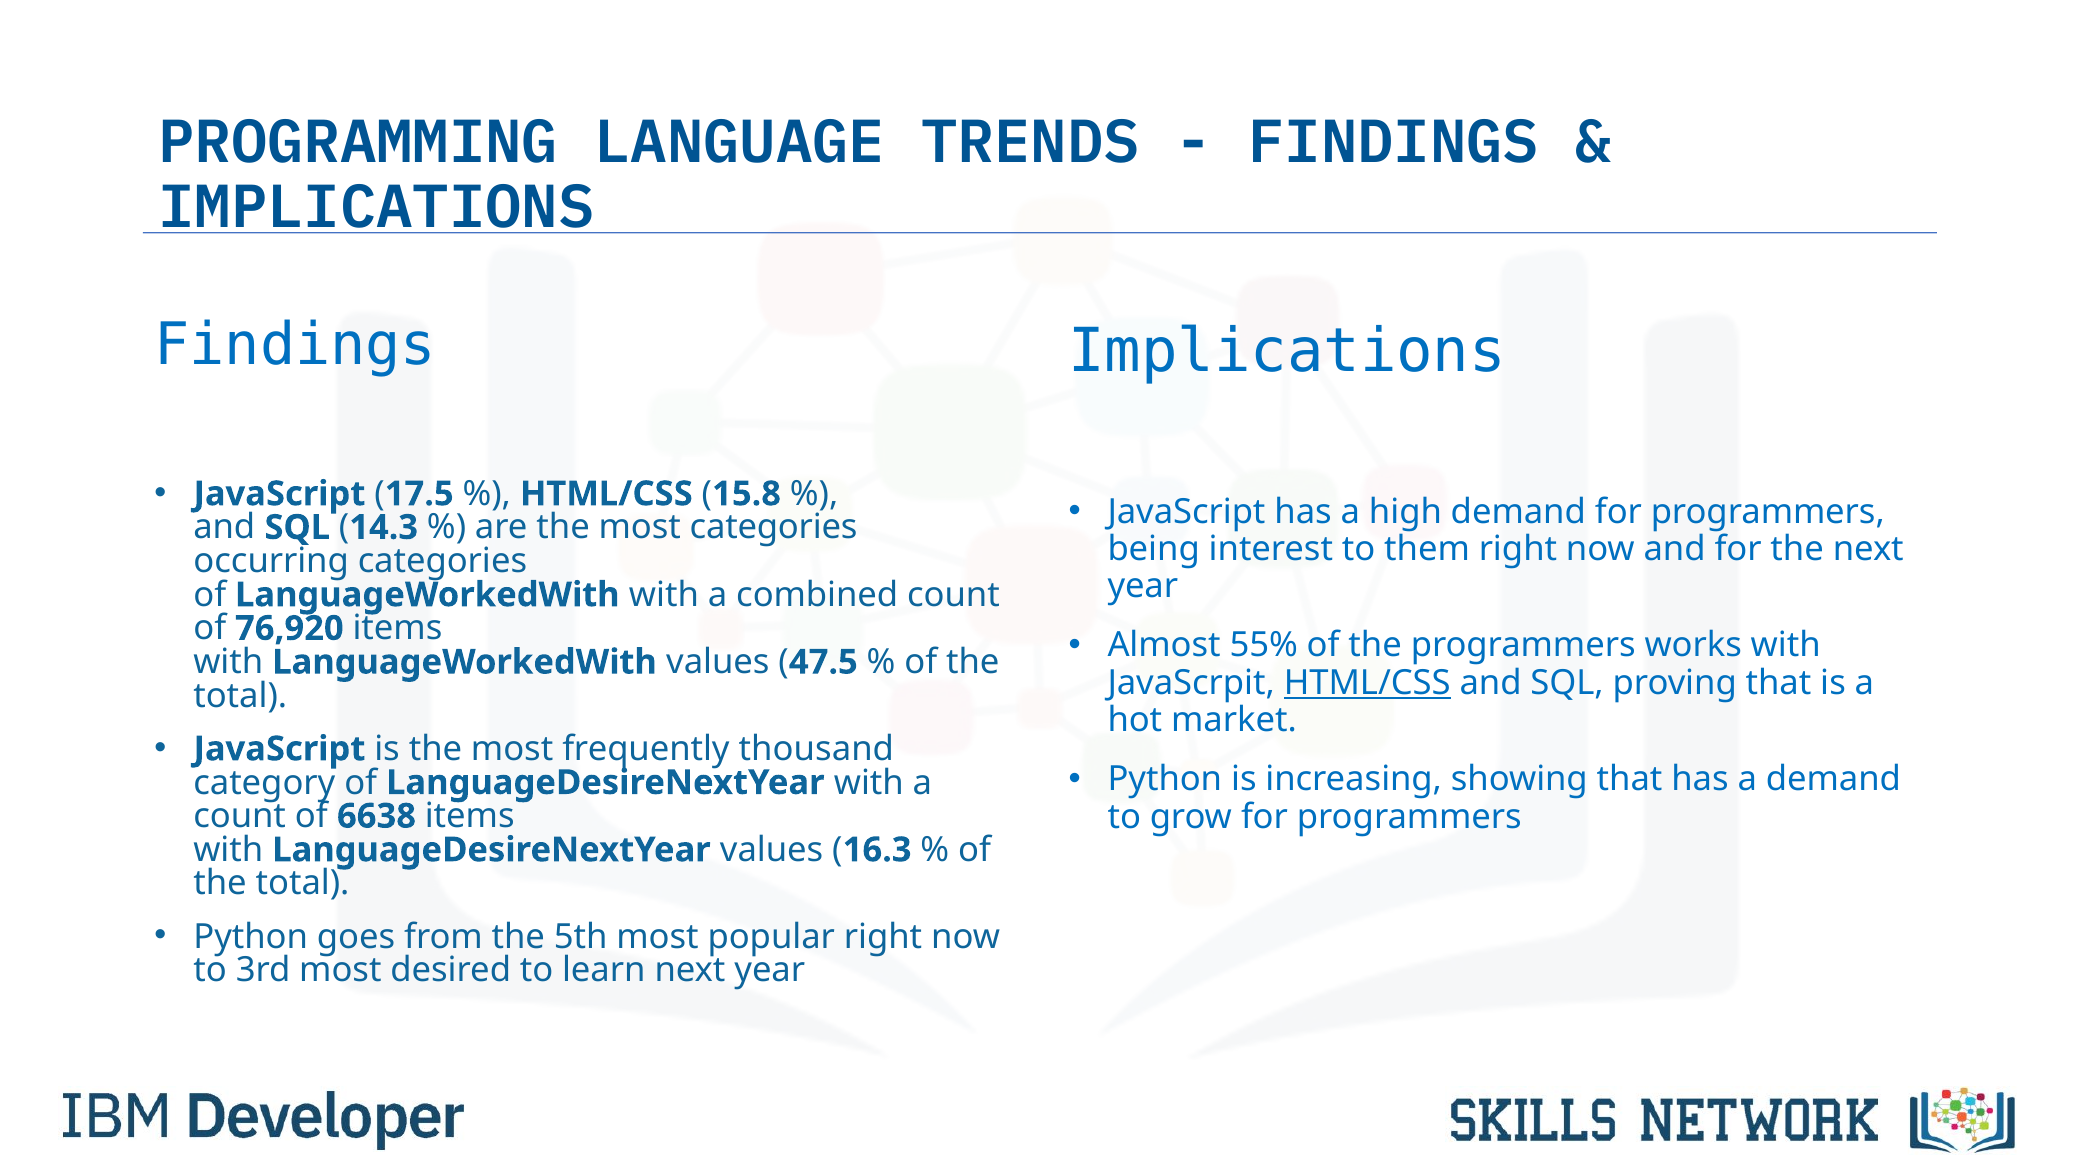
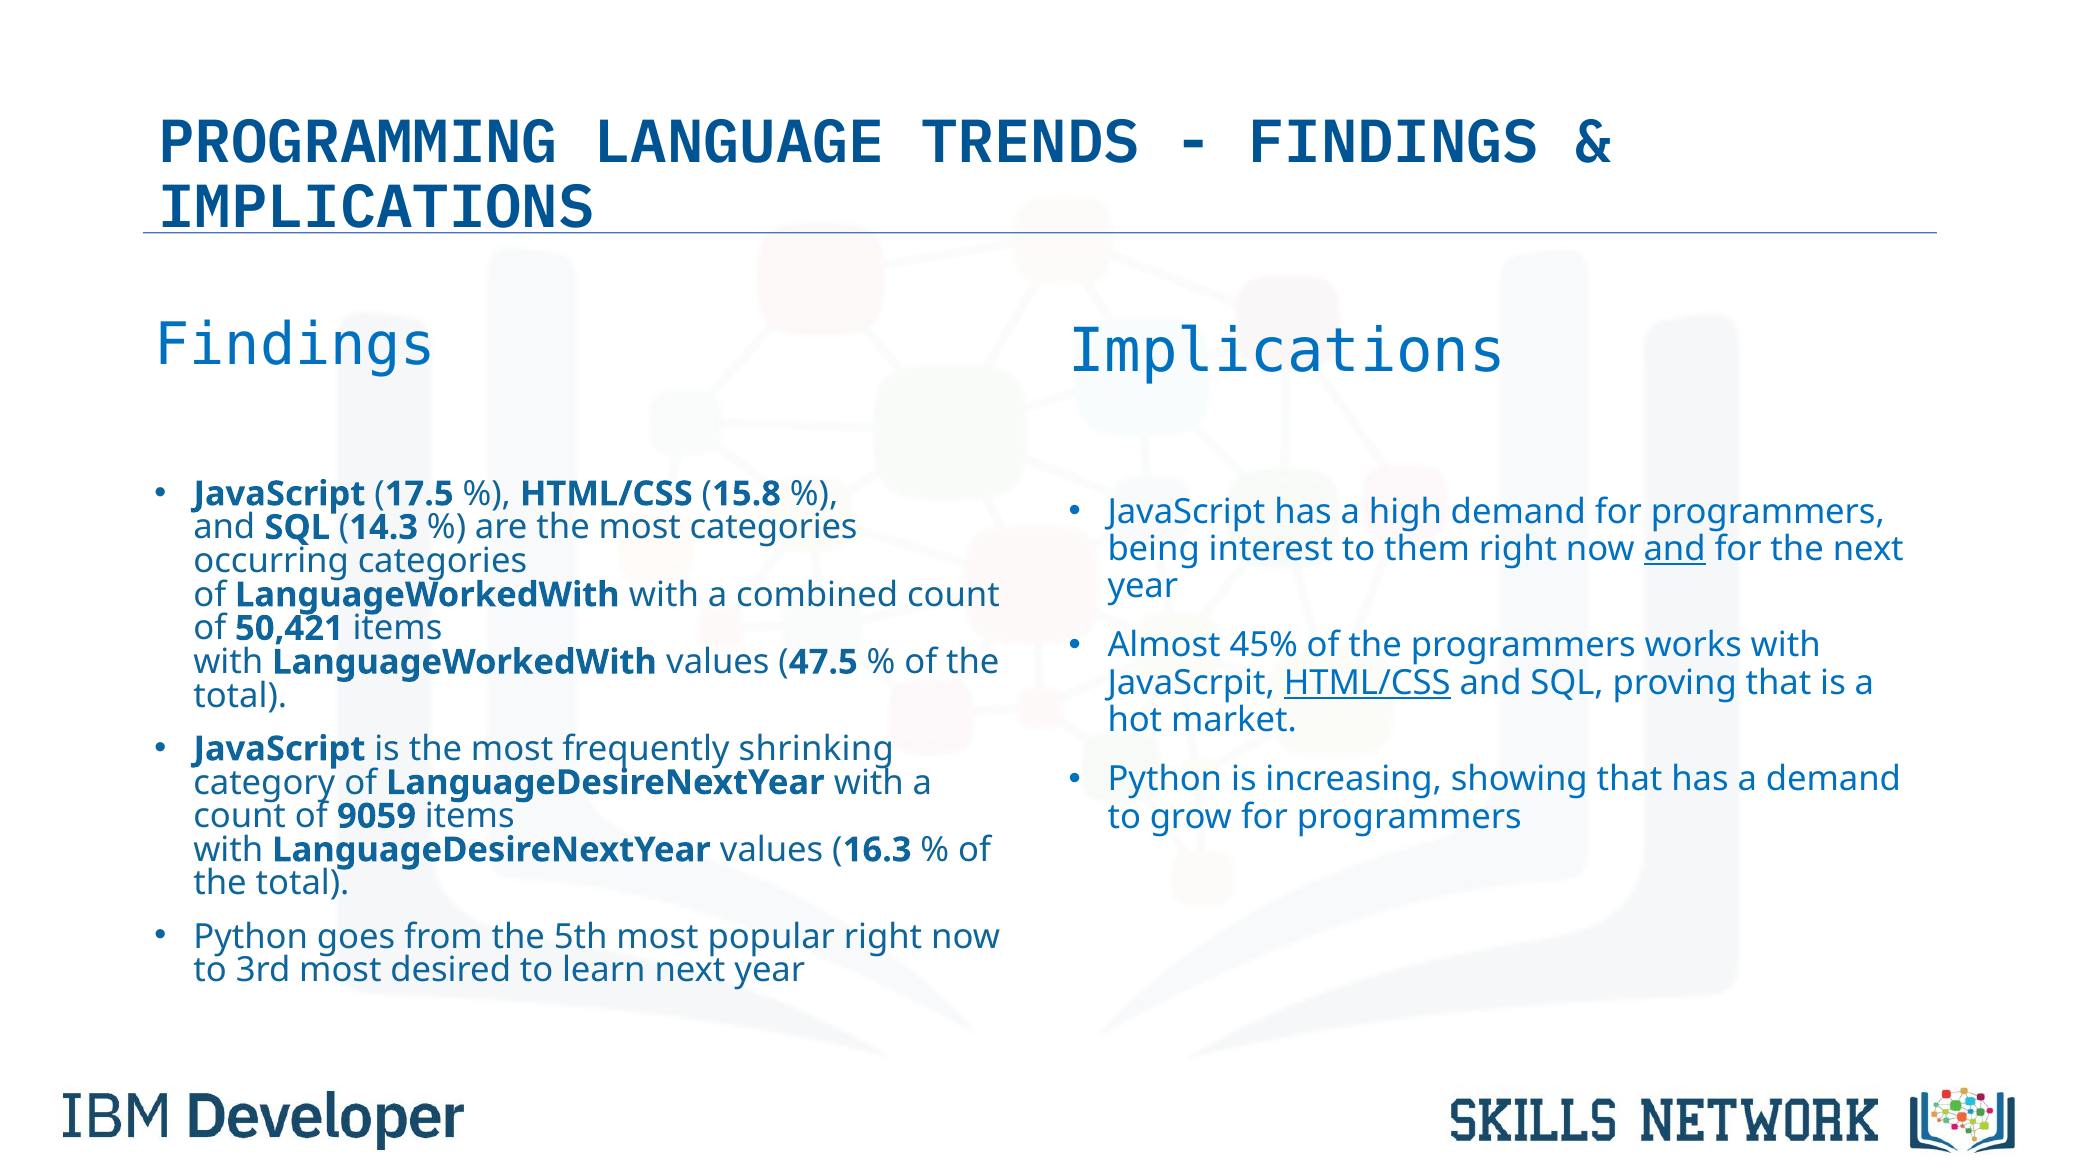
and at (1675, 549) underline: none -> present
76,920: 76,920 -> 50,421
55%: 55% -> 45%
thousand: thousand -> shrinking
6638: 6638 -> 9059
